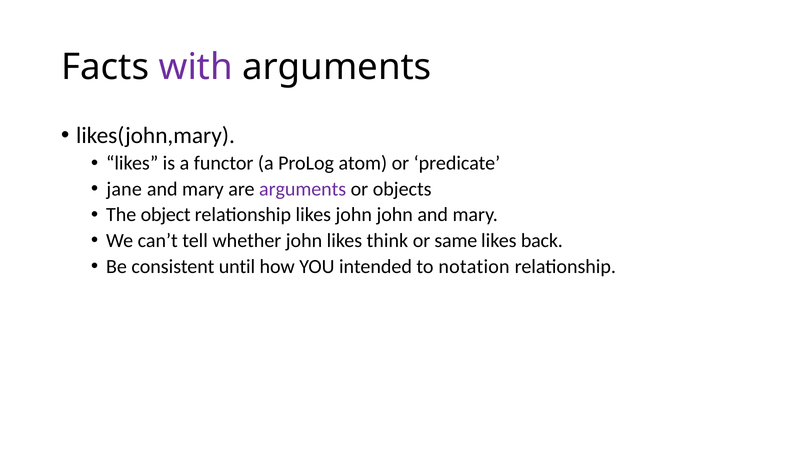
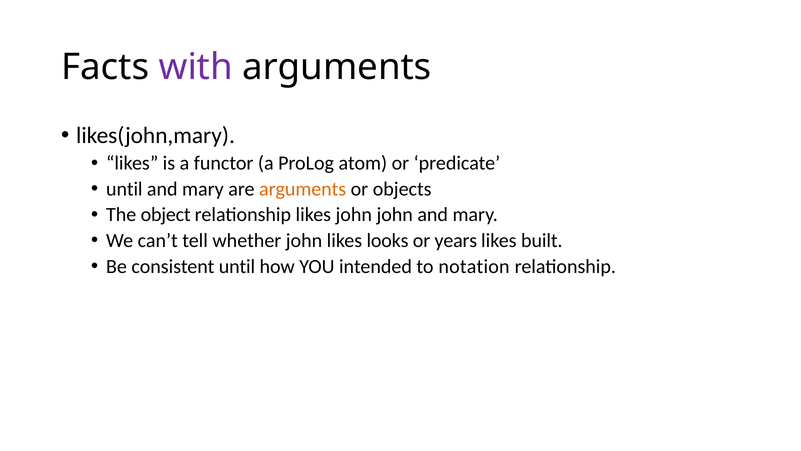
jane at (124, 189): jane -> until
arguments at (303, 189) colour: purple -> orange
think: think -> looks
same: same -> years
back: back -> built
